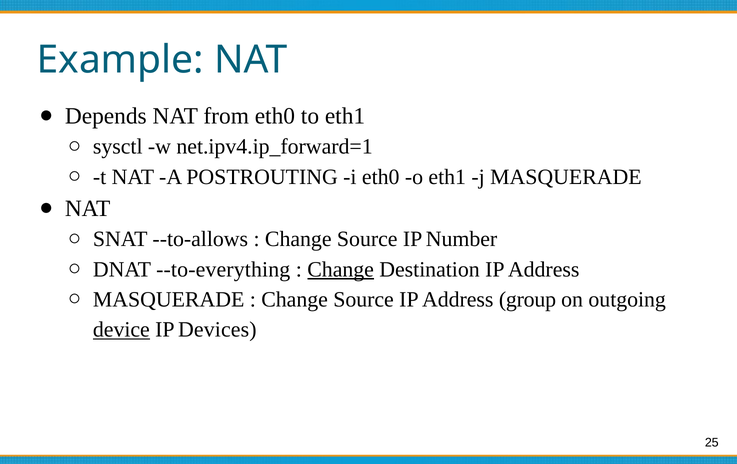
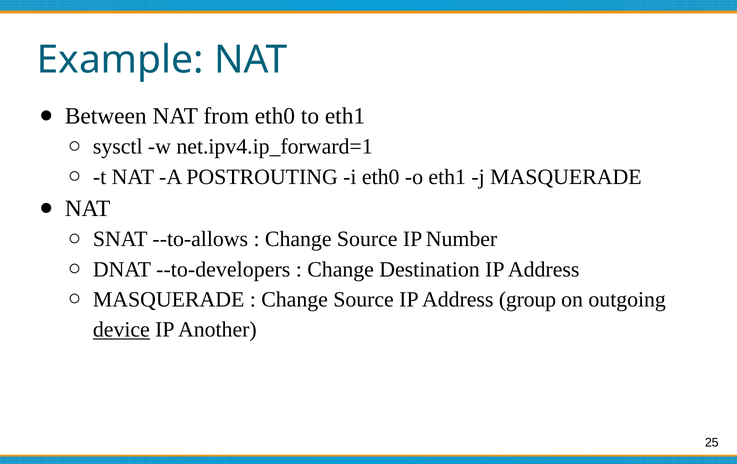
Depends: Depends -> Between
--to-everything: --to-everything -> --to-developers
Change at (341, 270) underline: present -> none
Devices: Devices -> Another
